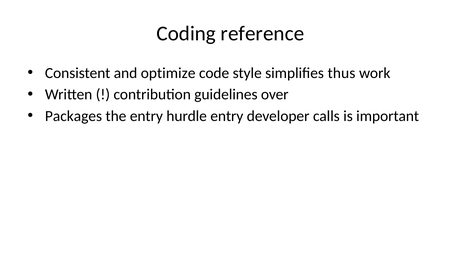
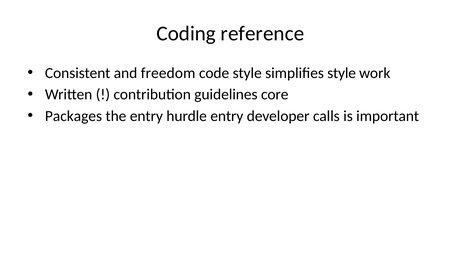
optimize: optimize -> freedom
simplifies thus: thus -> style
over: over -> core
